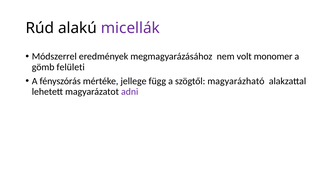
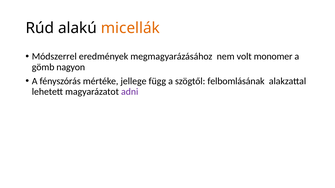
micellák colour: purple -> orange
felületi: felületi -> nagyon
magyarázható: magyarázható -> felbomlásának
